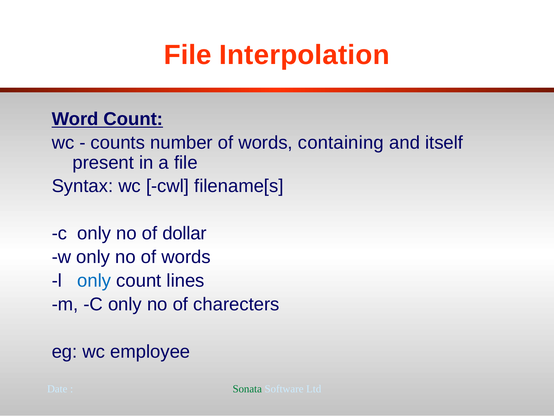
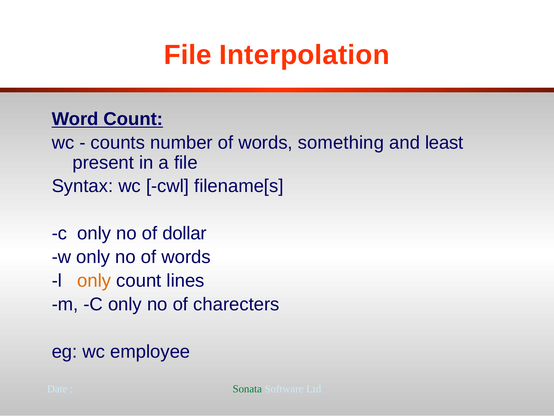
containing: containing -> something
itself: itself -> least
only at (94, 280) colour: blue -> orange
